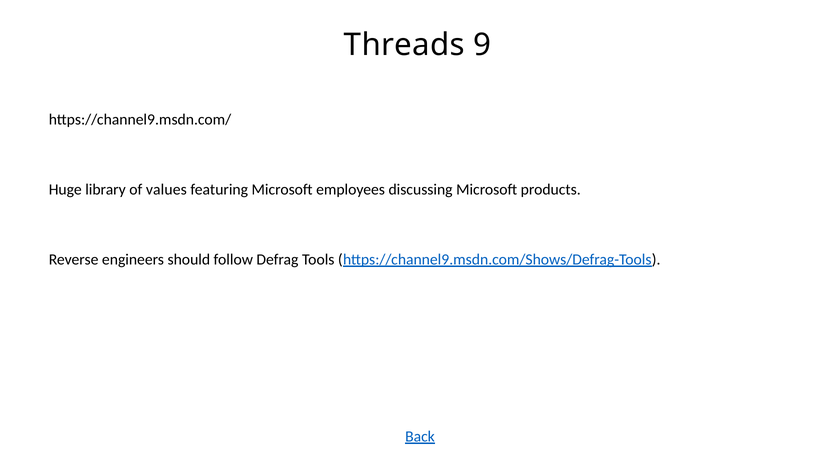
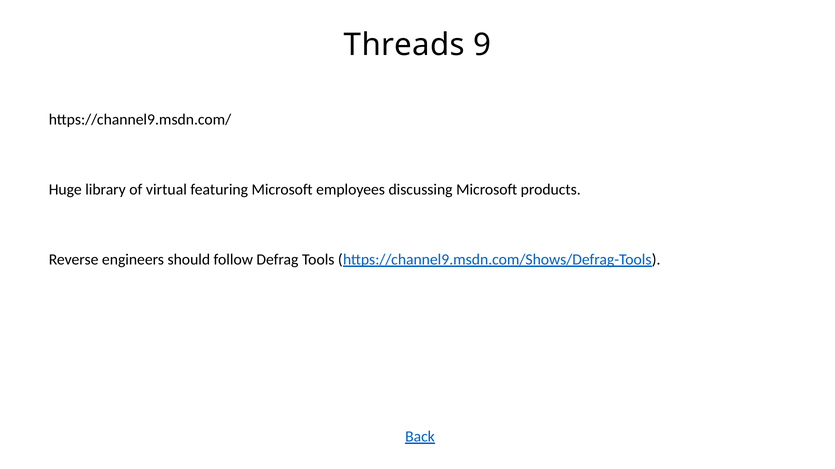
values: values -> virtual
